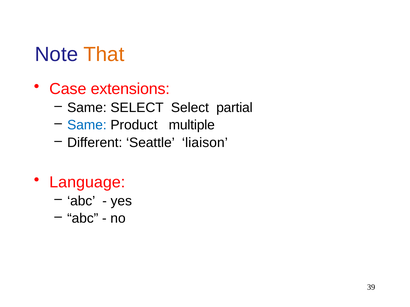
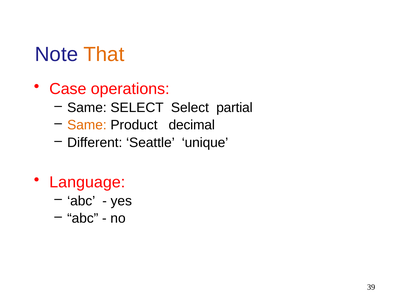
extensions: extensions -> operations
Same at (87, 125) colour: blue -> orange
multiple: multiple -> decimal
liaison: liaison -> unique
